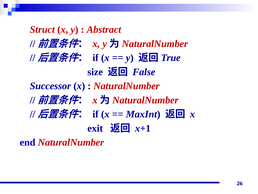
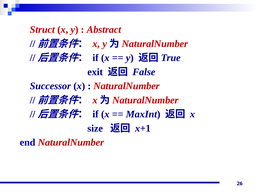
size: size -> exit
exit: exit -> size
